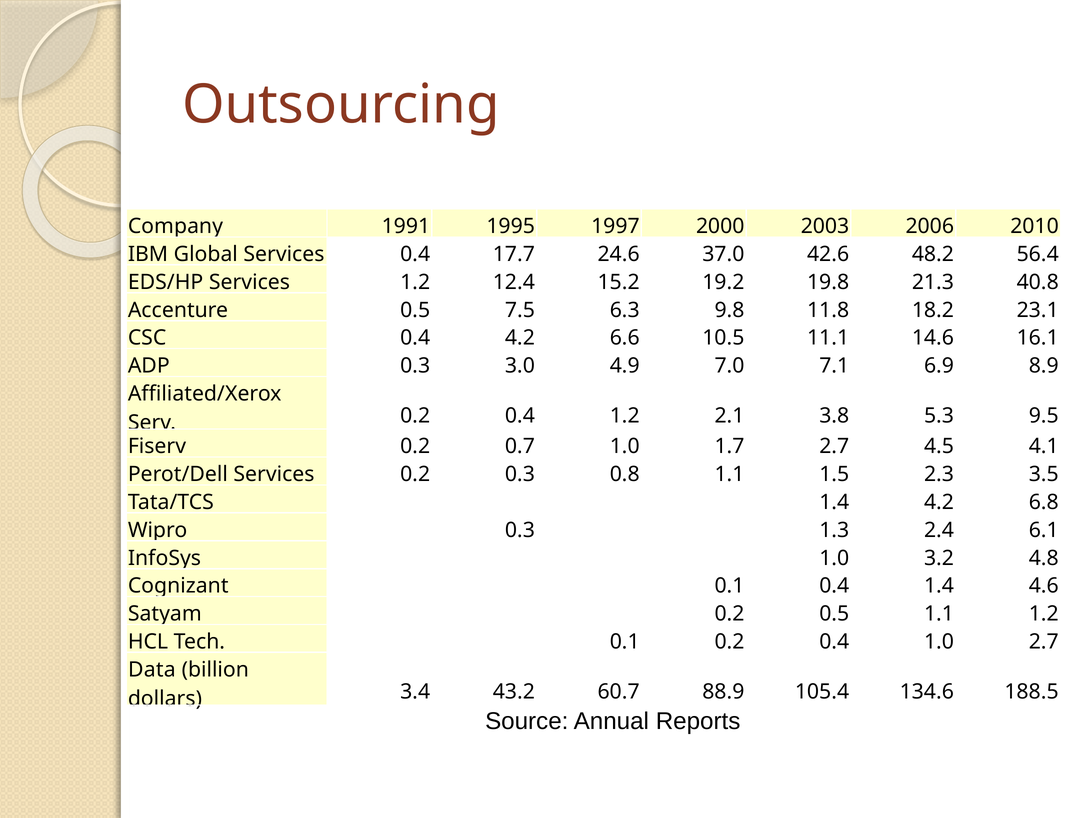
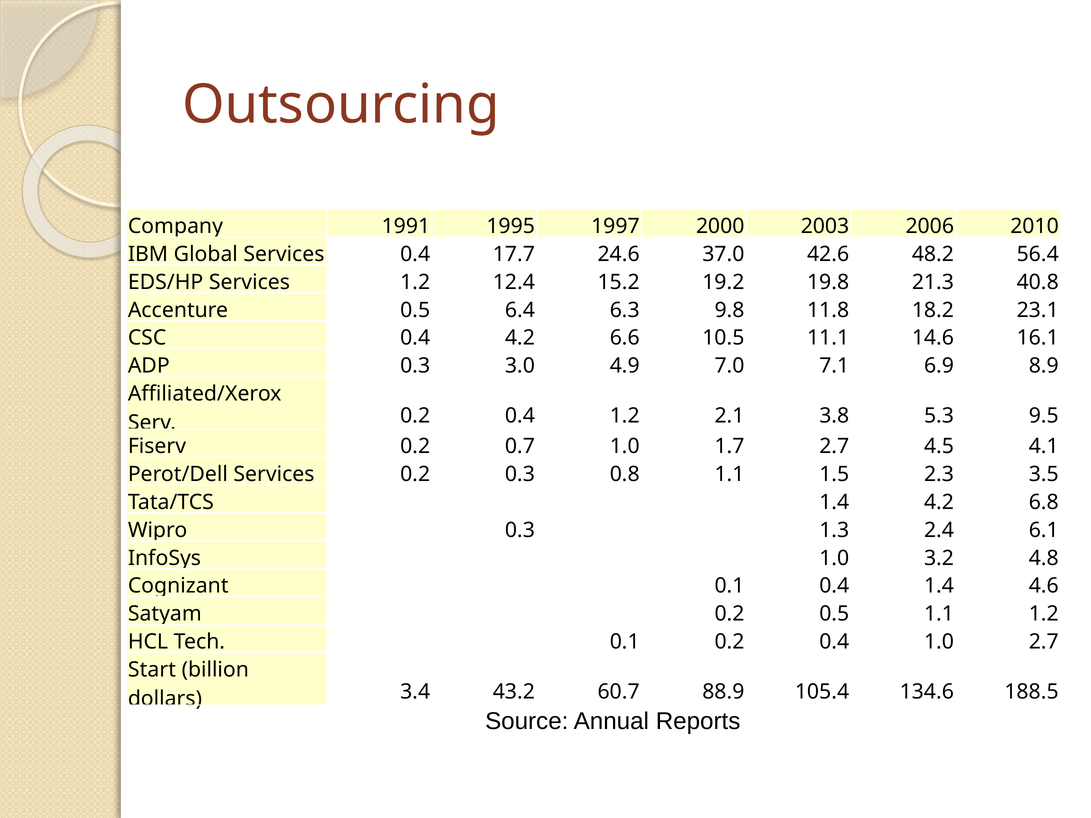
7.5: 7.5 -> 6.4
Data: Data -> Start
